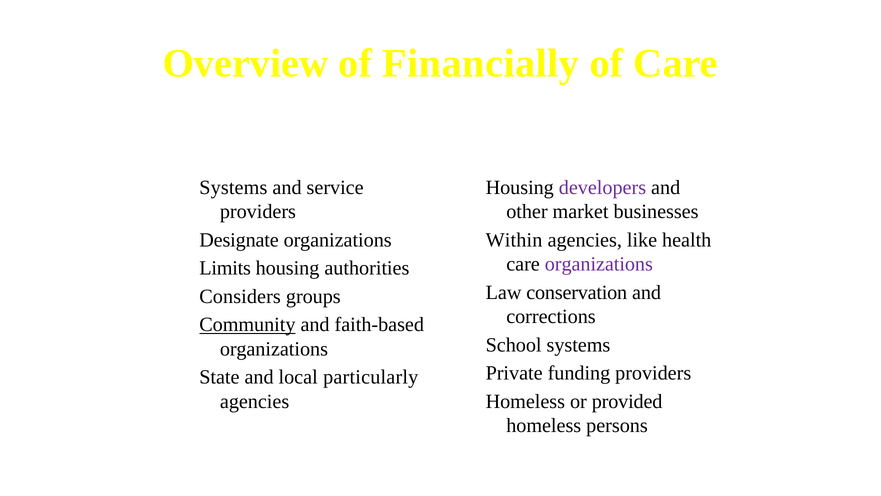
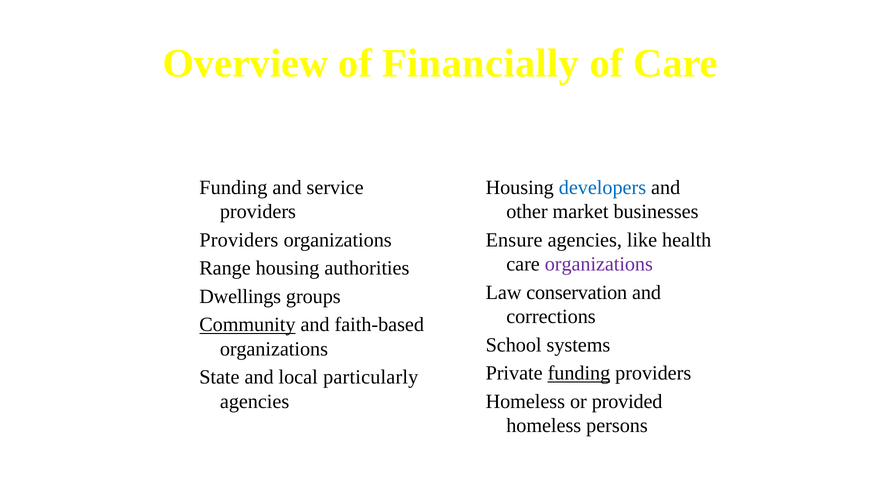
Systems at (233, 187): Systems -> Funding
developers colour: purple -> blue
Designate at (239, 240): Designate -> Providers
Within: Within -> Ensure
Limits: Limits -> Range
Considers: Considers -> Dwellings
funding at (579, 373) underline: none -> present
